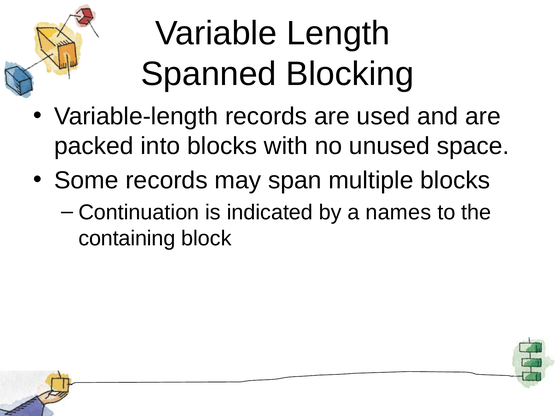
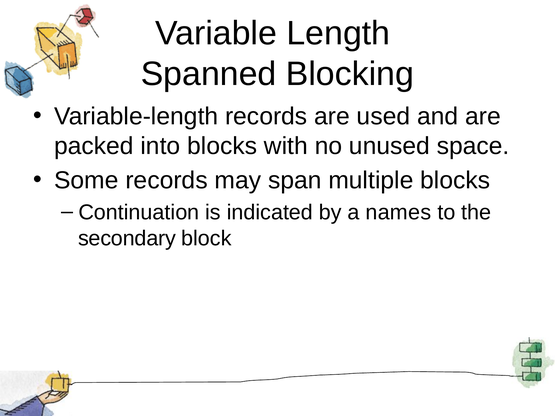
containing: containing -> secondary
